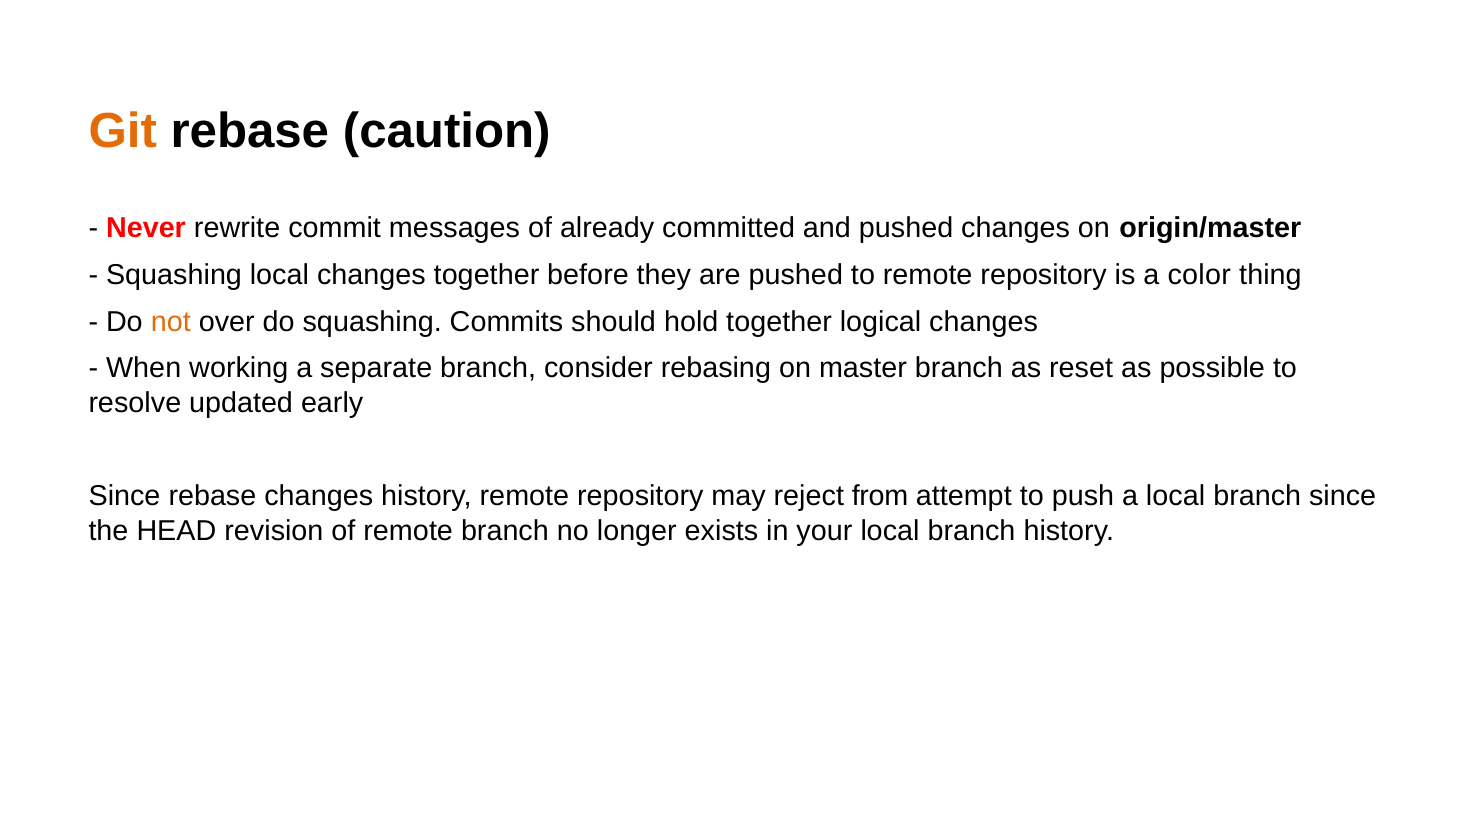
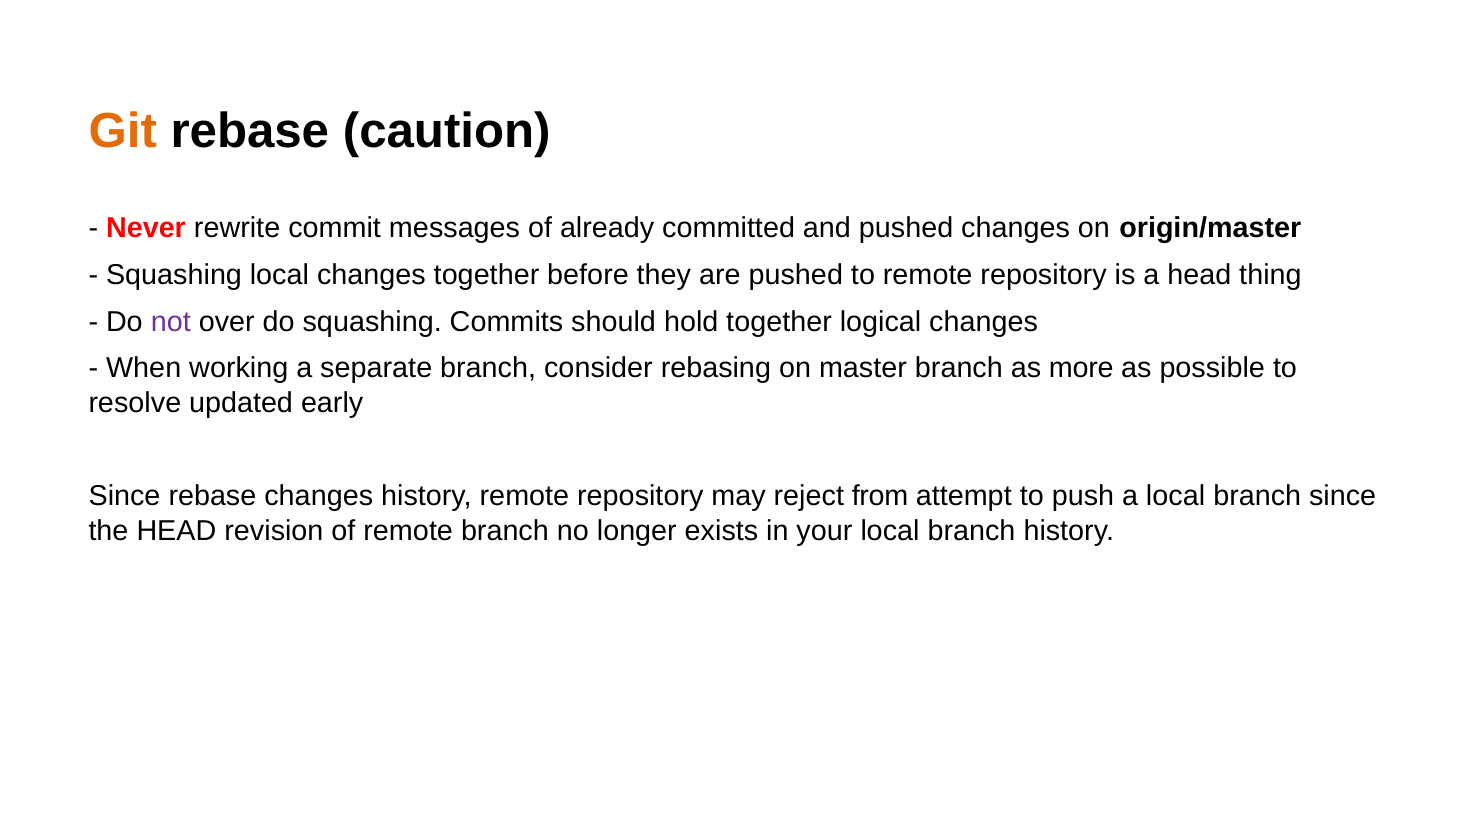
a color: color -> head
not colour: orange -> purple
reset: reset -> more
